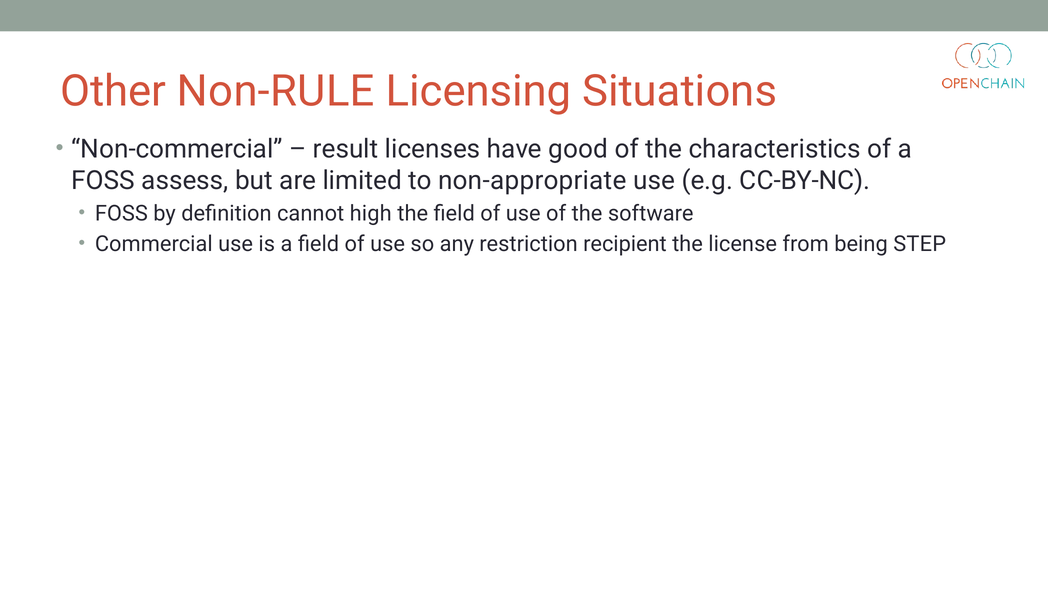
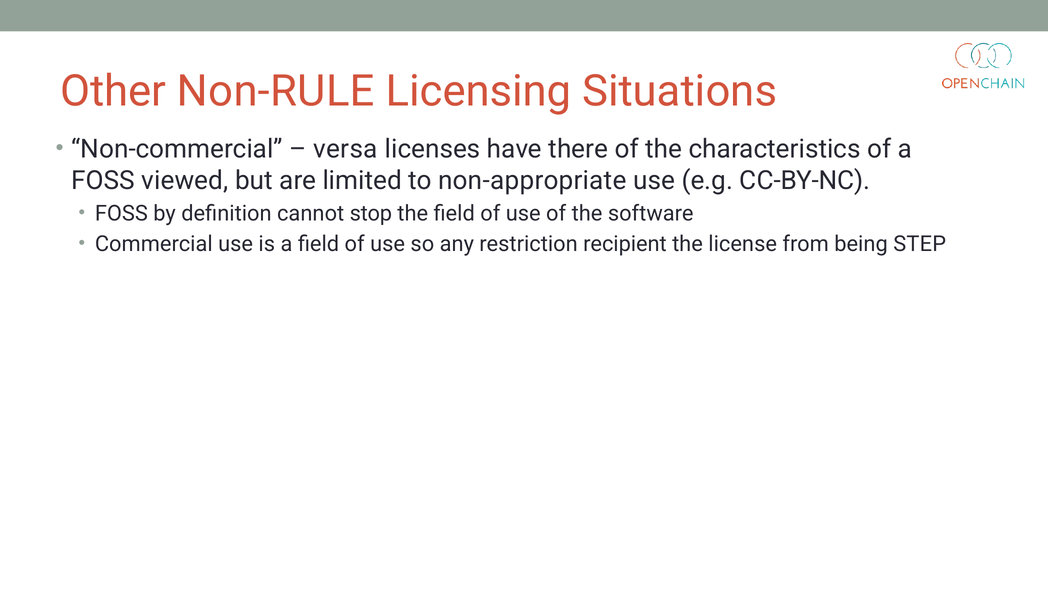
result: result -> versa
good: good -> there
assess: assess -> viewed
high: high -> stop
